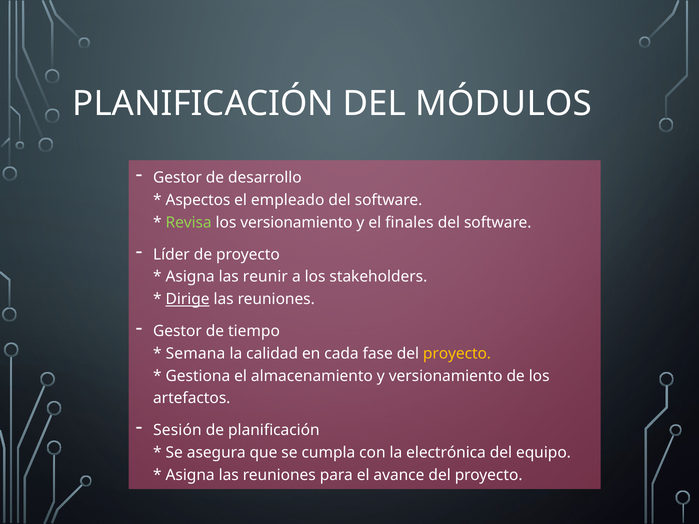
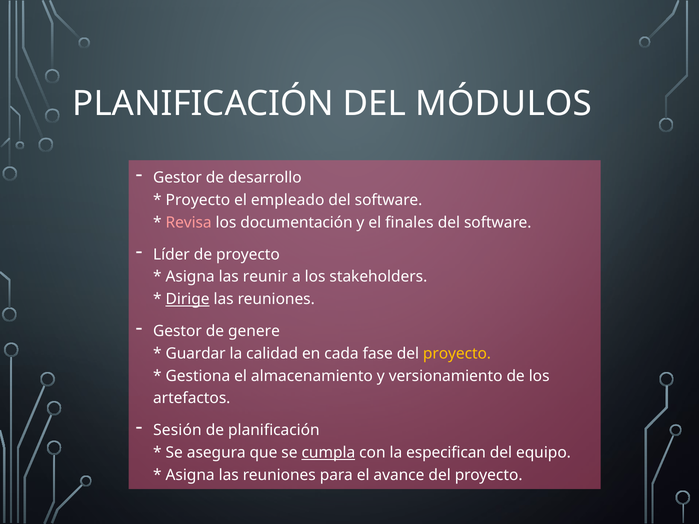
Aspectos at (198, 200): Aspectos -> Proyecto
Revisa colour: light green -> pink
los versionamiento: versionamiento -> documentación
tiempo: tiempo -> genere
Semana: Semana -> Guardar
cumpla underline: none -> present
electrónica: electrónica -> especifican
